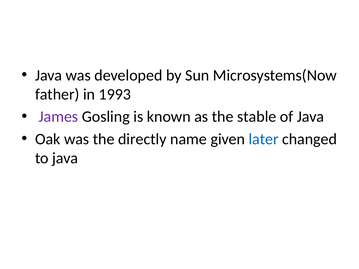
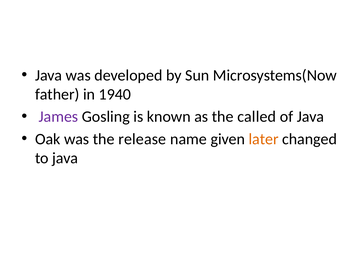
1993: 1993 -> 1940
stable: stable -> called
directly: directly -> release
later colour: blue -> orange
